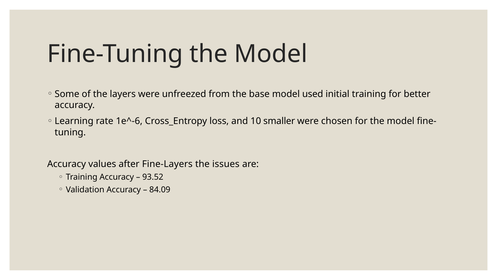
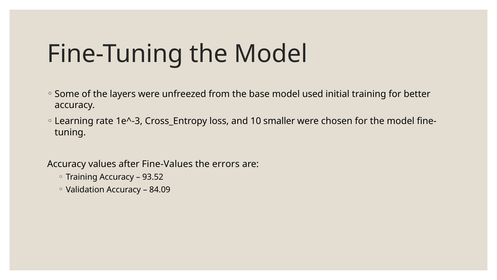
1e^-6: 1e^-6 -> 1e^-3
Fine-Layers: Fine-Layers -> Fine-Values
issues: issues -> errors
